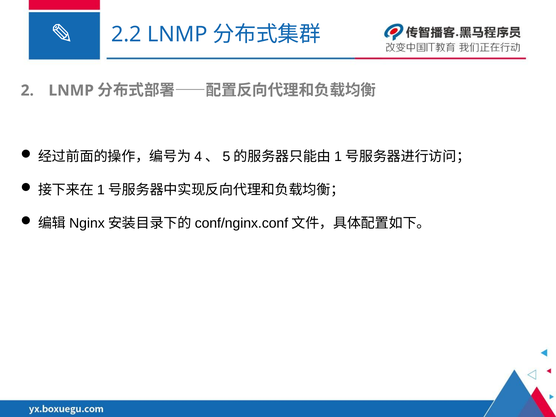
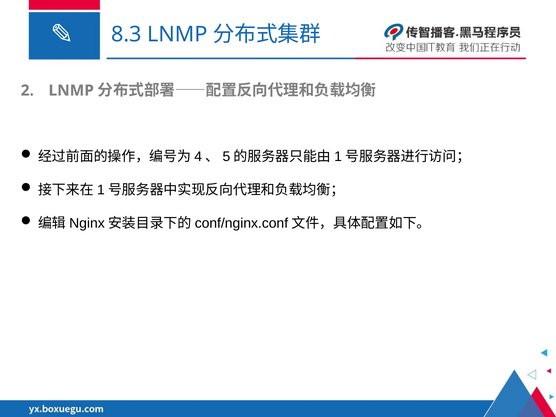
2.2: 2.2 -> 8.3
